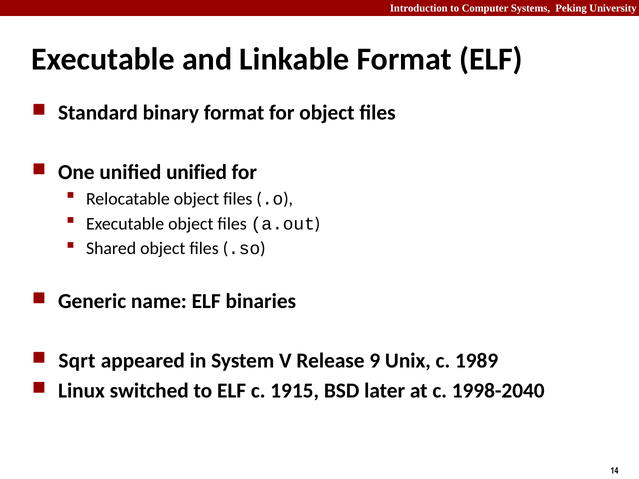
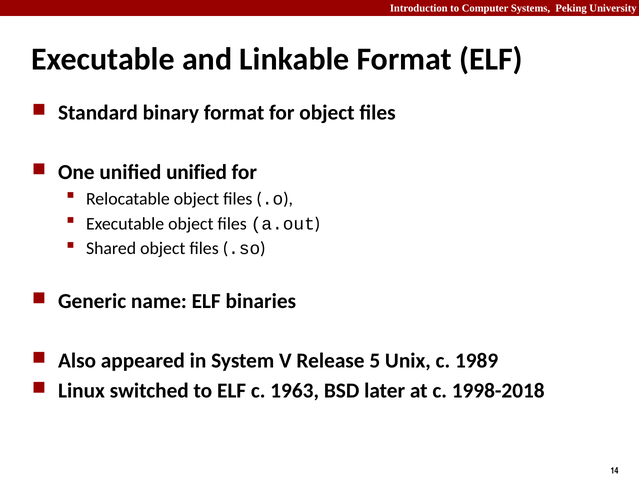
Sqrt: Sqrt -> Also
9: 9 -> 5
1915: 1915 -> 1963
1998-2040: 1998-2040 -> 1998-2018
